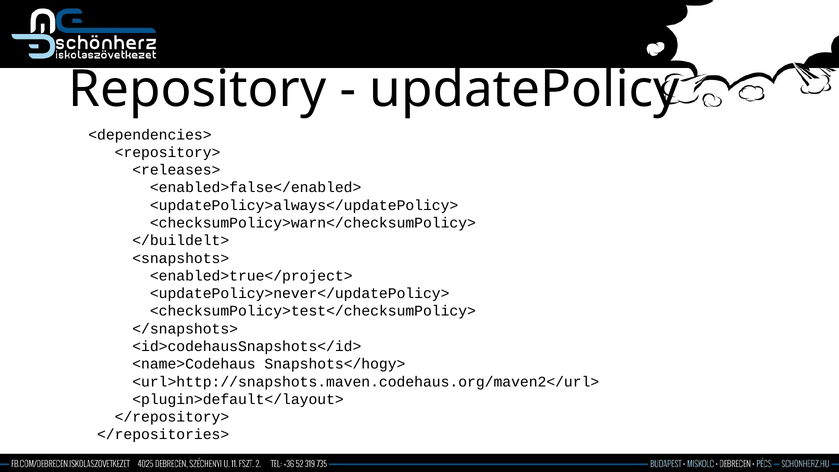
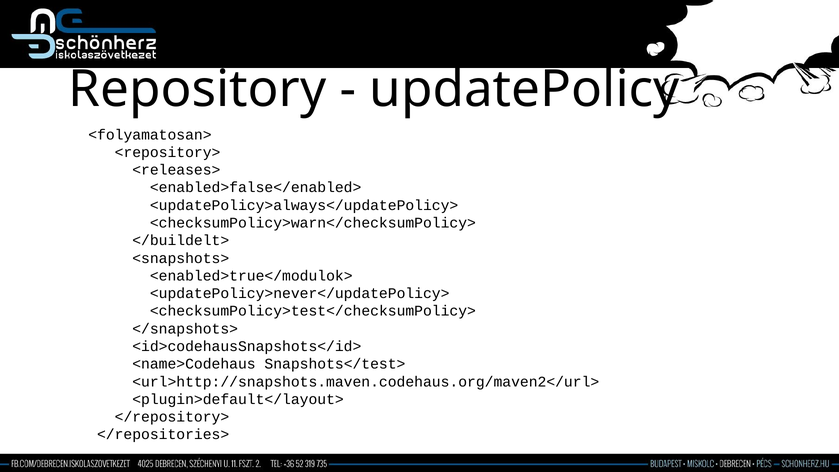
<dependencies>: <dependencies> -> <folyamatosan>
<enabled>true</project>: <enabled>true</project> -> <enabled>true</modulok>
Snapshots</hogy>: Snapshots</hogy> -> Snapshots</test>
